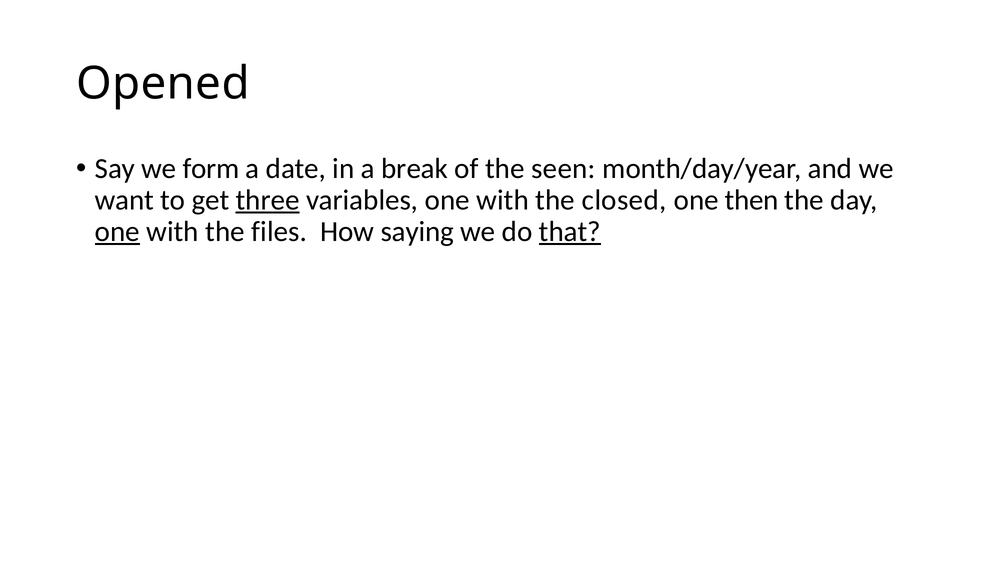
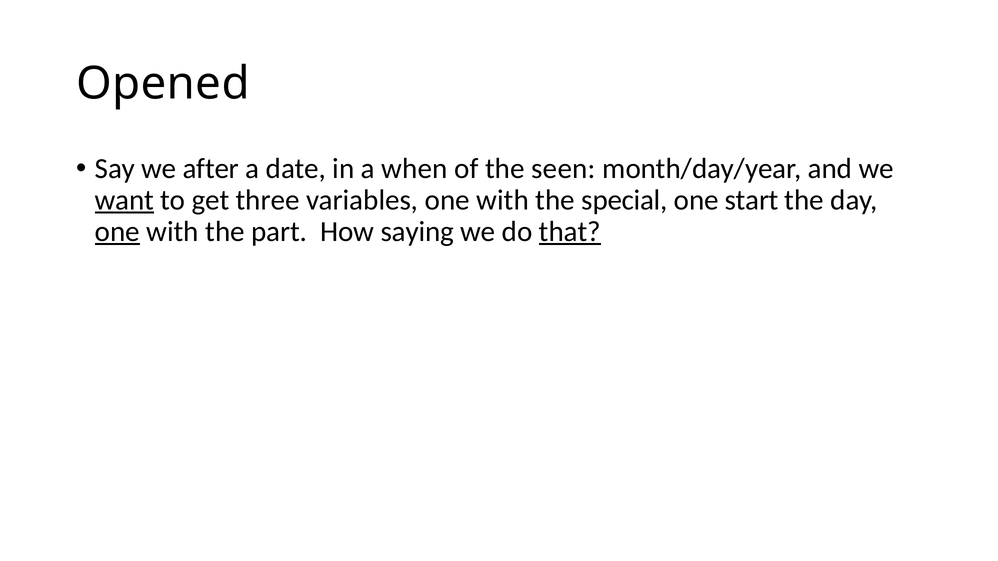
form: form -> after
break: break -> when
want underline: none -> present
three underline: present -> none
closed: closed -> special
then: then -> start
files: files -> part
